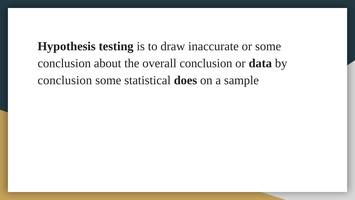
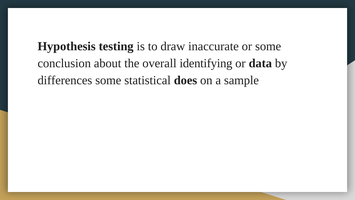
overall conclusion: conclusion -> identifying
conclusion at (65, 80): conclusion -> differences
